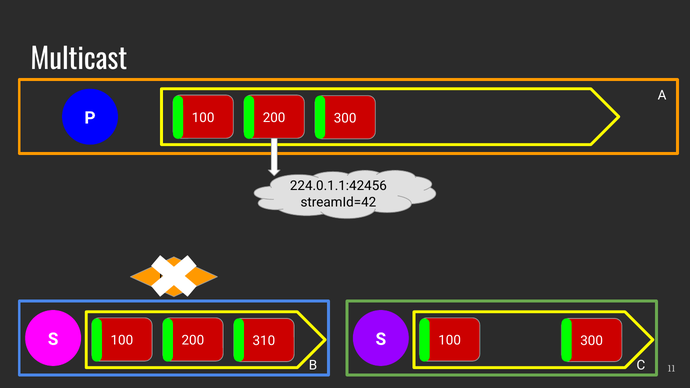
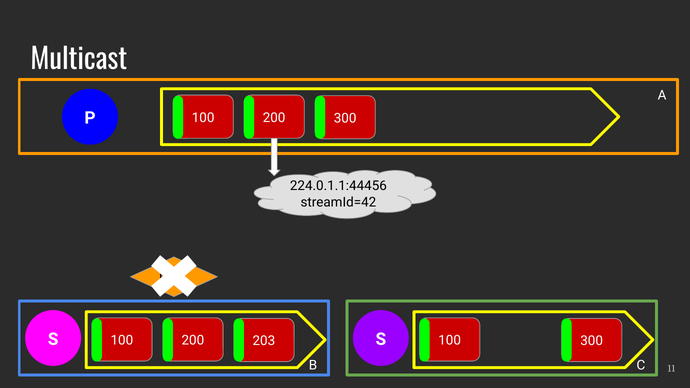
224.0.1.1:42456: 224.0.1.1:42456 -> 224.0.1.1:44456
310: 310 -> 203
